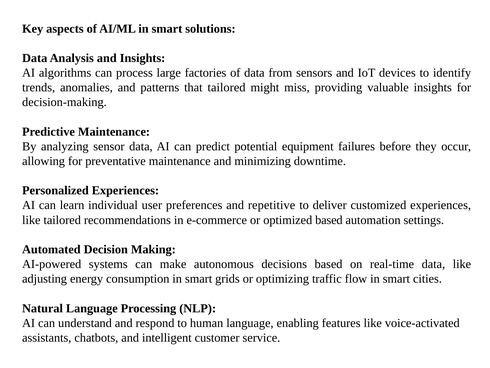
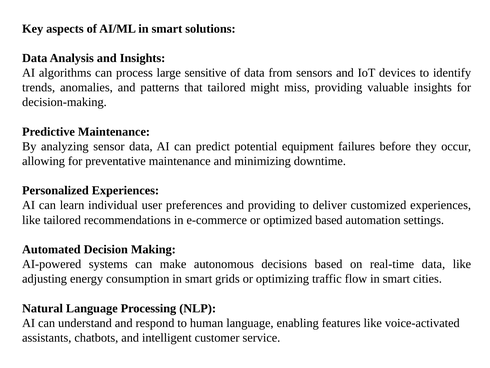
factories: factories -> sensitive
and repetitive: repetitive -> providing
